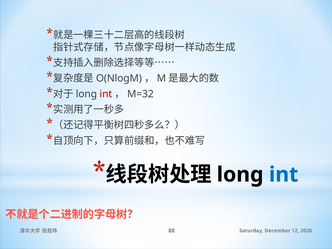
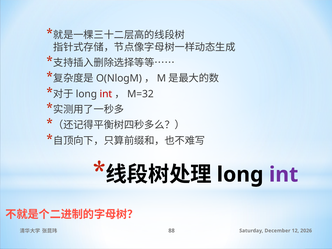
int at (284, 175) colour: blue -> purple
